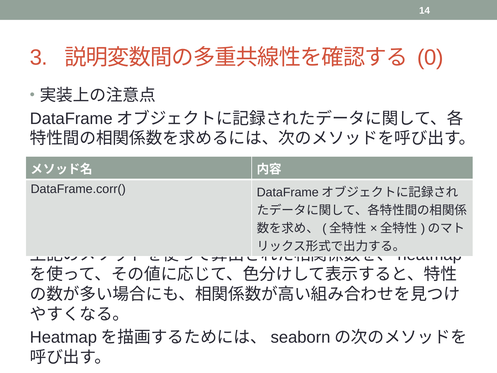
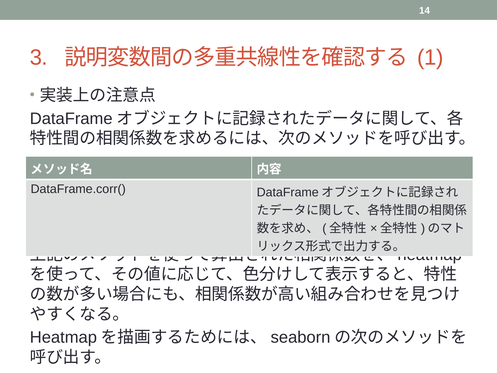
0: 0 -> 1
